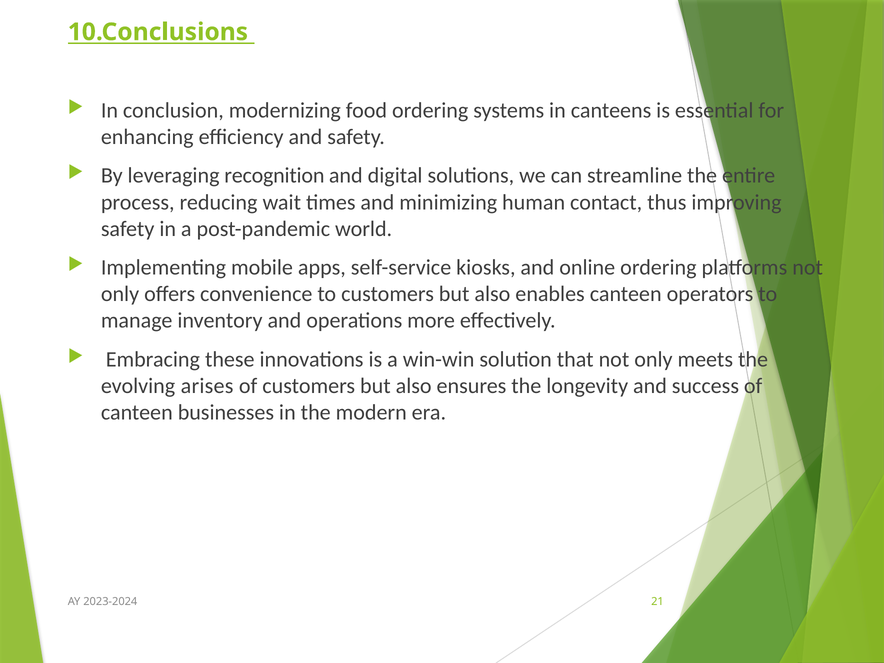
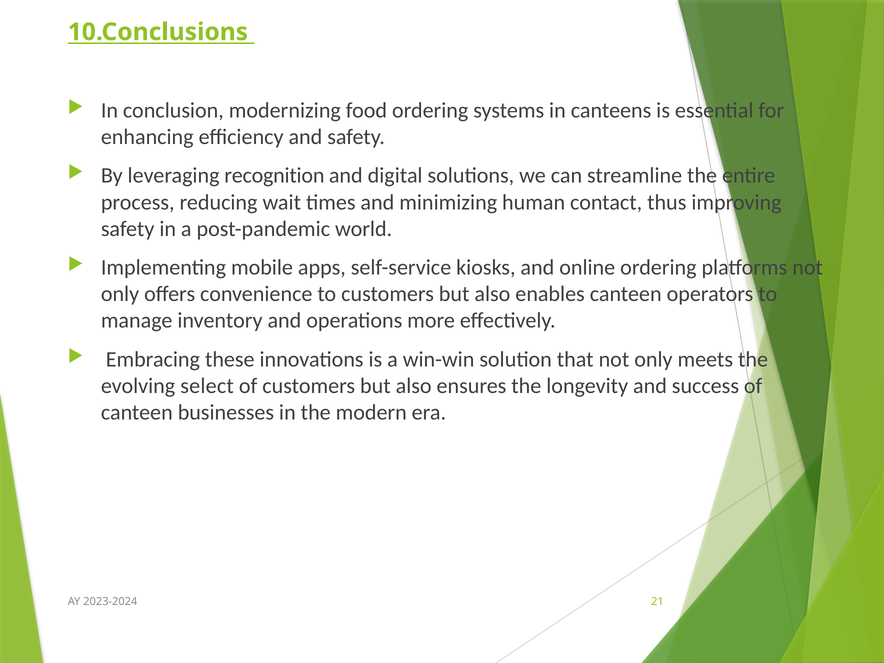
arises: arises -> select
